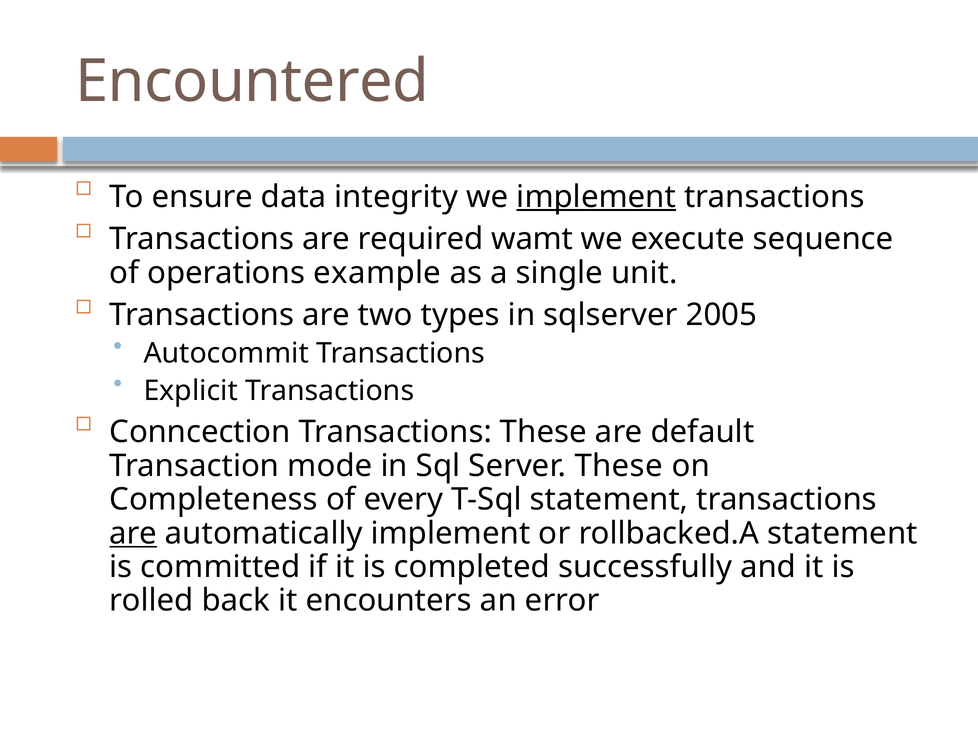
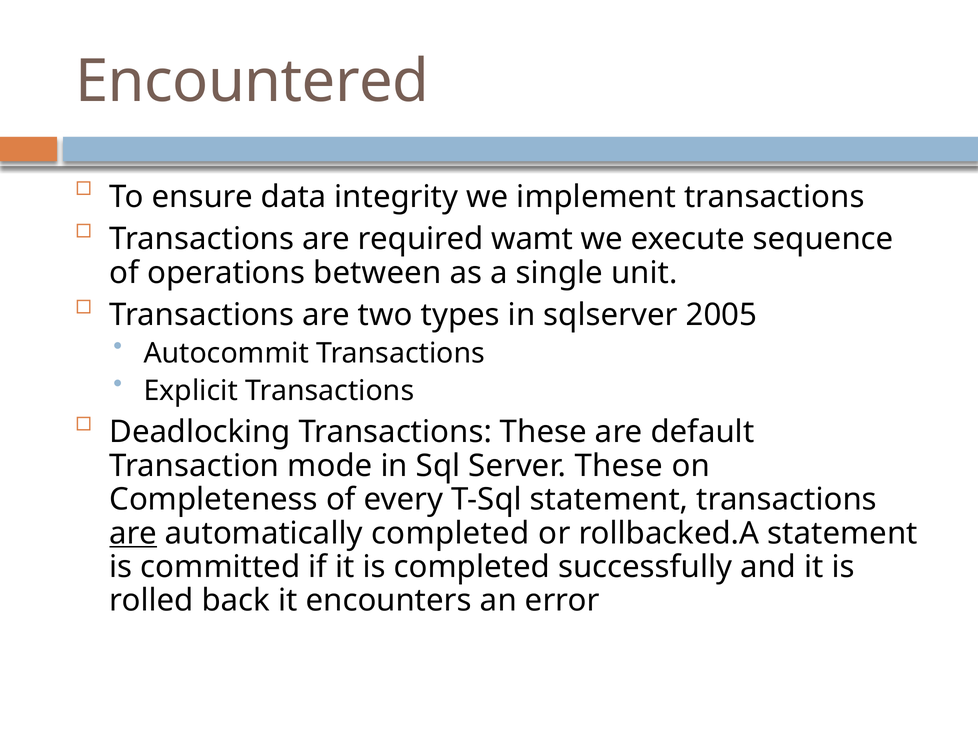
implement at (596, 197) underline: present -> none
example: example -> between
Conncection: Conncection -> Deadlocking
automatically implement: implement -> completed
